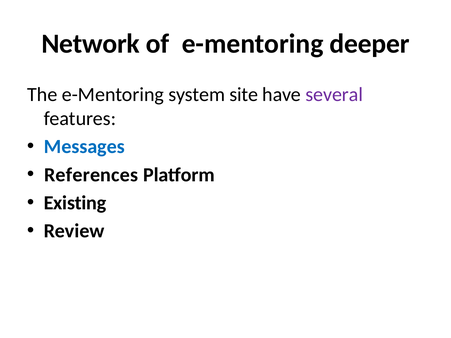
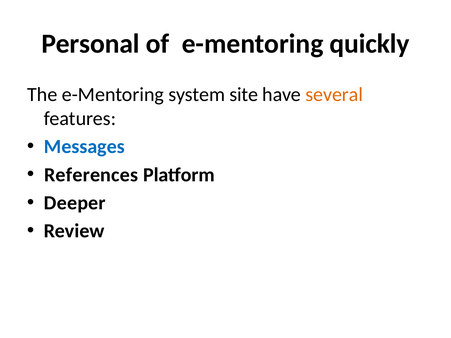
Network: Network -> Personal
deeper: deeper -> quickly
several colour: purple -> orange
Existing: Existing -> Deeper
